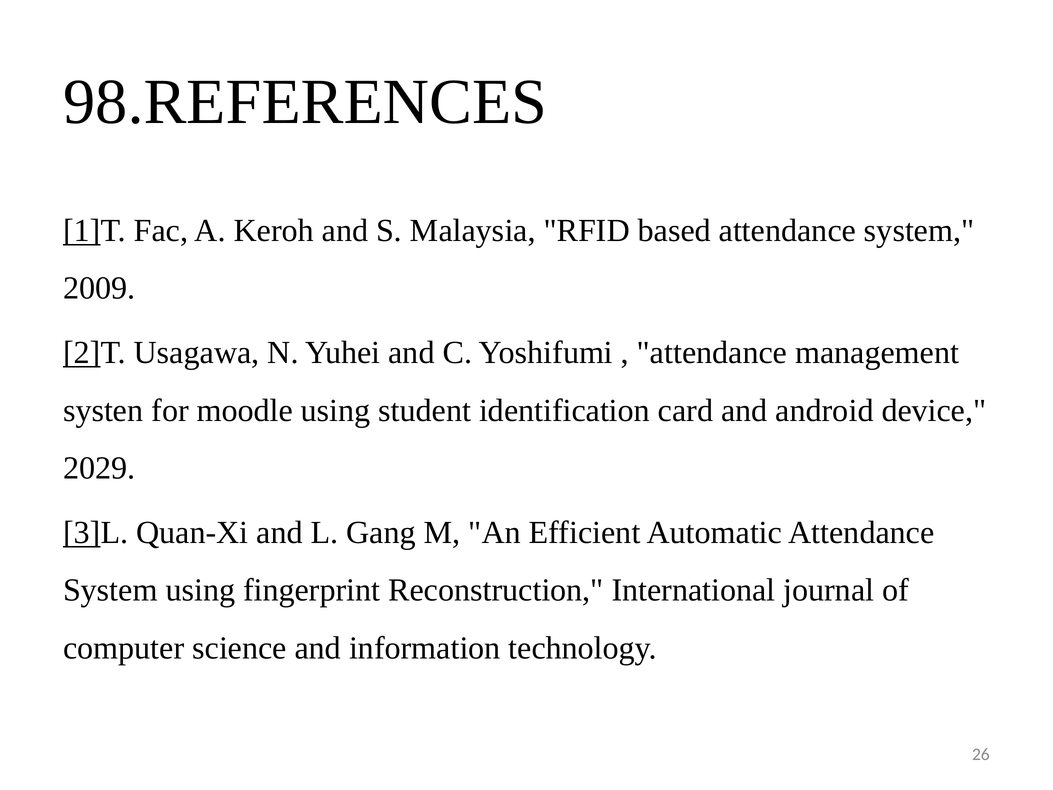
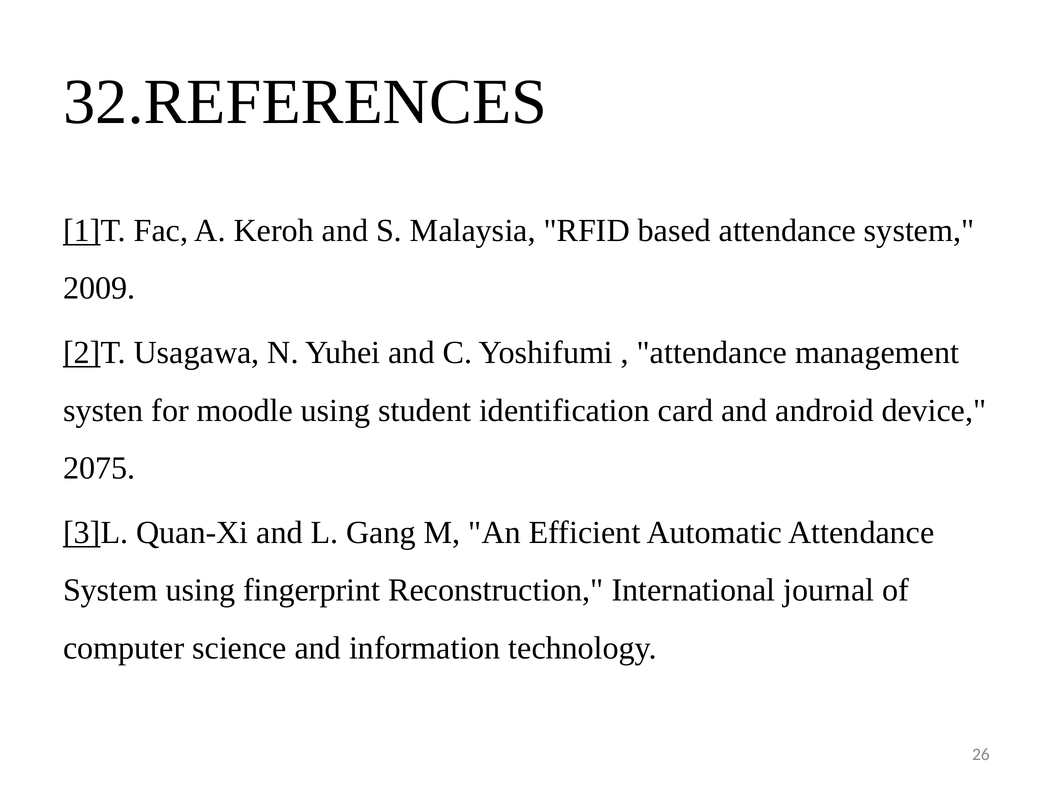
98.REFERENCES: 98.REFERENCES -> 32.REFERENCES
2029: 2029 -> 2075
